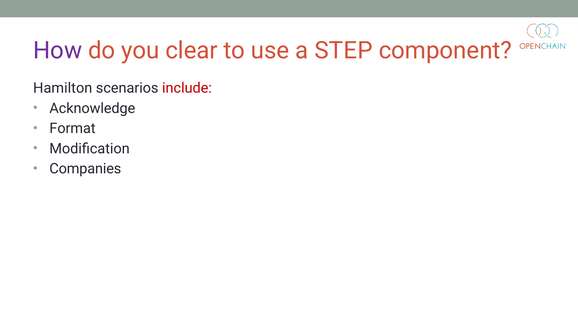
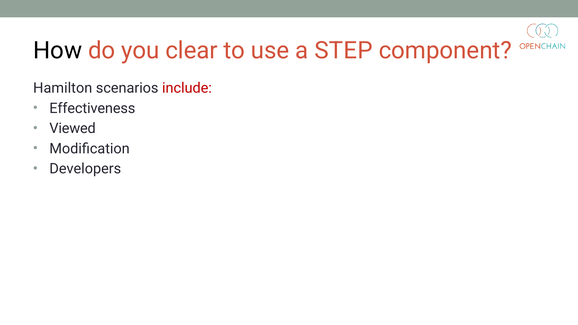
How colour: purple -> black
Acknowledge: Acknowledge -> Effectiveness
Format: Format -> Viewed
Companies: Companies -> Developers
